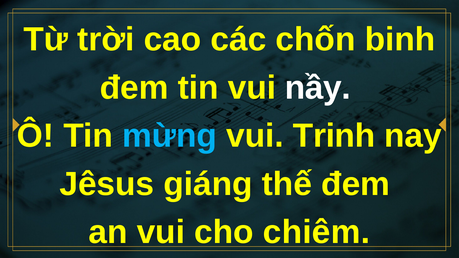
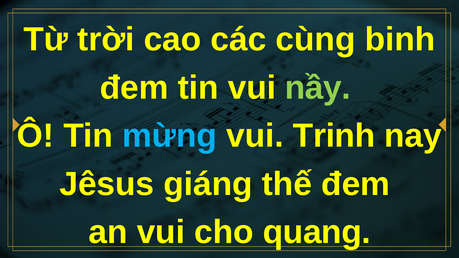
chốn: chốn -> cùng
nầy colour: white -> light green
chiêm: chiêm -> quang
